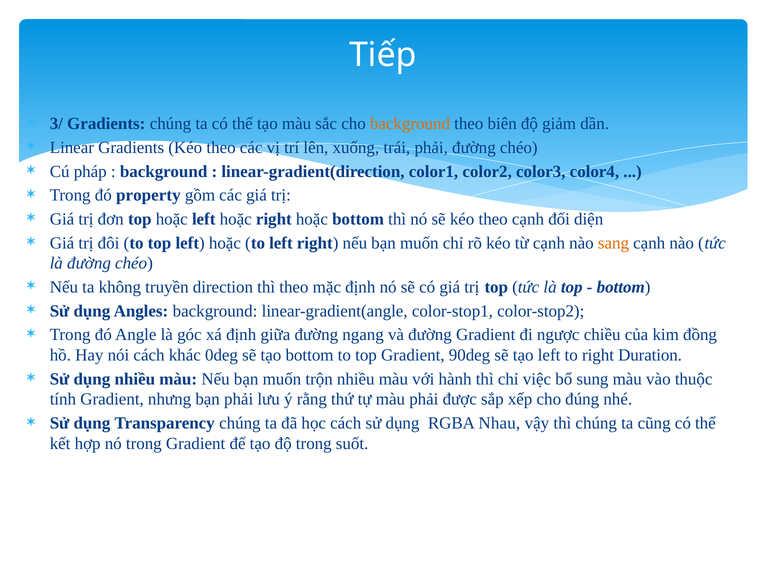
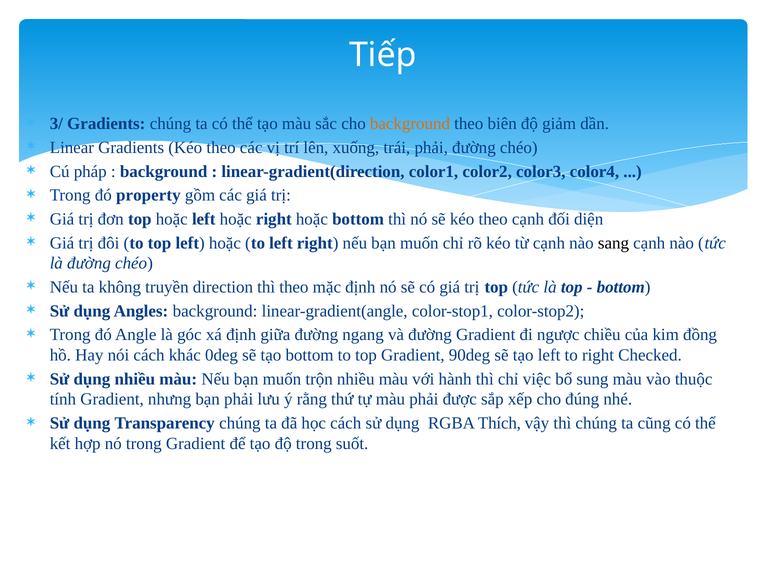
sang colour: orange -> black
Duration: Duration -> Checked
Nhau: Nhau -> Thích
